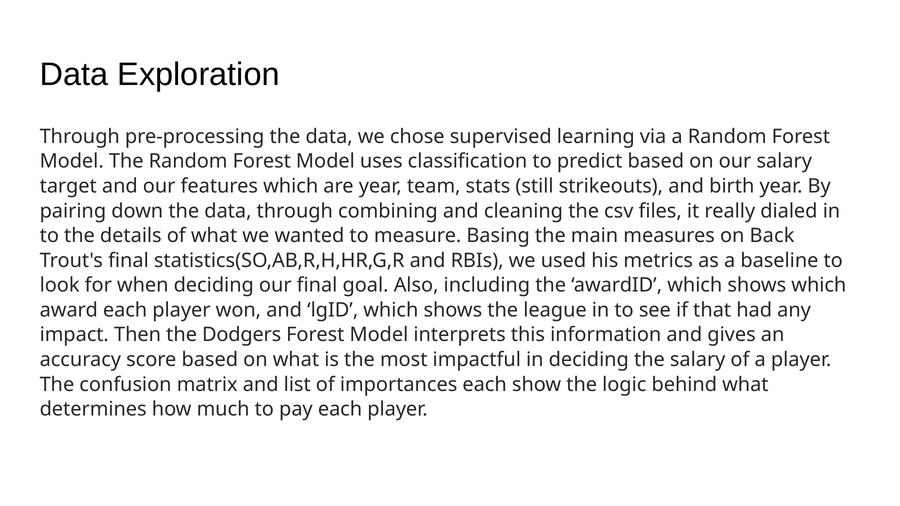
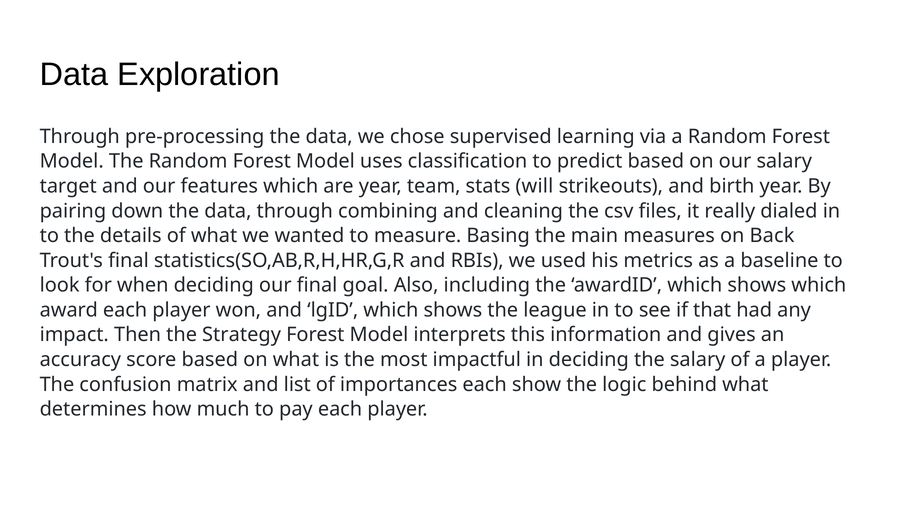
still: still -> will
Dodgers: Dodgers -> Strategy
